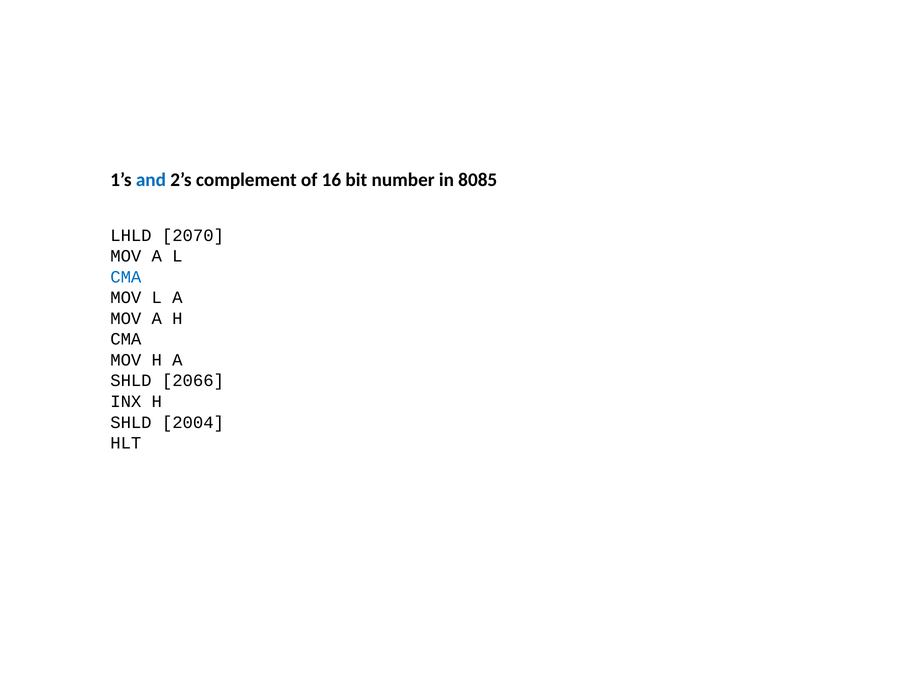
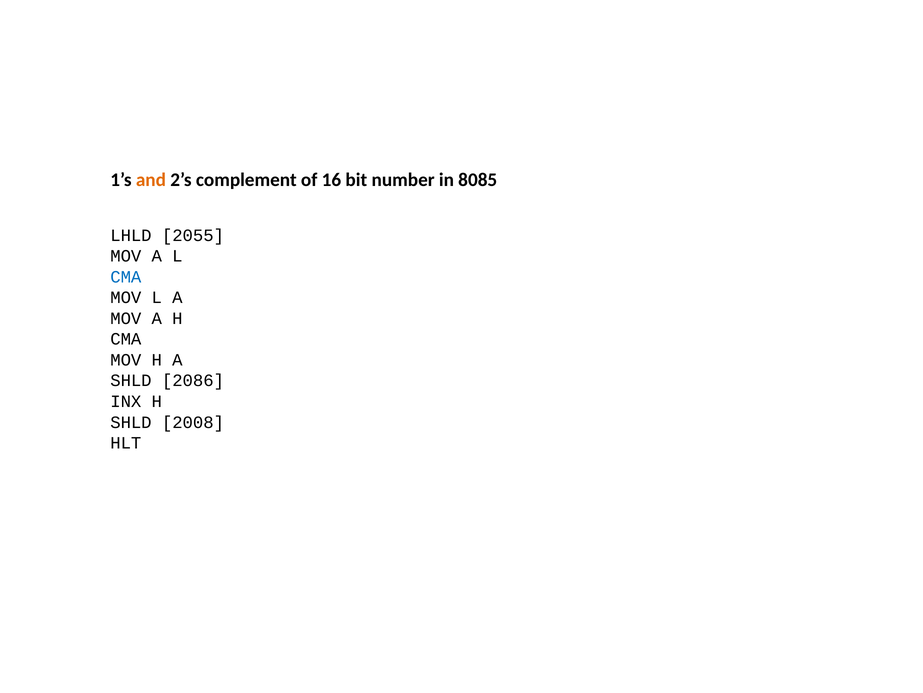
and colour: blue -> orange
2070: 2070 -> 2055
2066: 2066 -> 2086
2004: 2004 -> 2008
